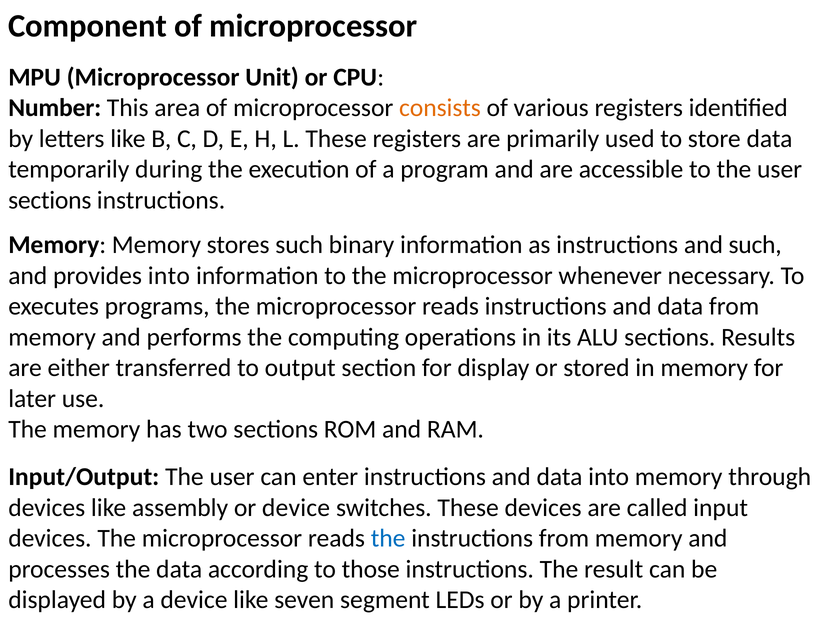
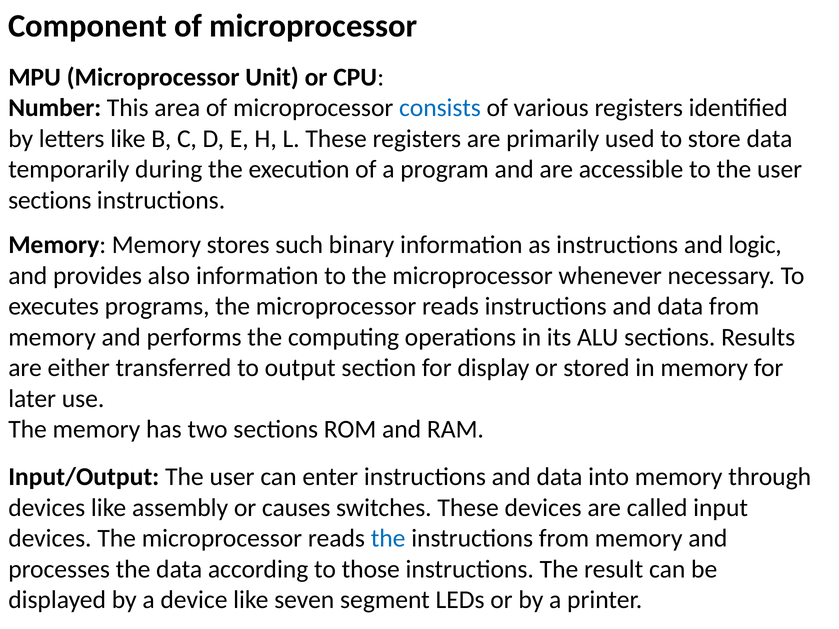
consists colour: orange -> blue
and such: such -> logic
provides into: into -> also
or device: device -> causes
